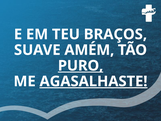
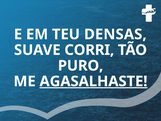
BRAÇOS: BRAÇOS -> DENSAS
AMÉM: AMÉM -> CORRI
PURO underline: present -> none
